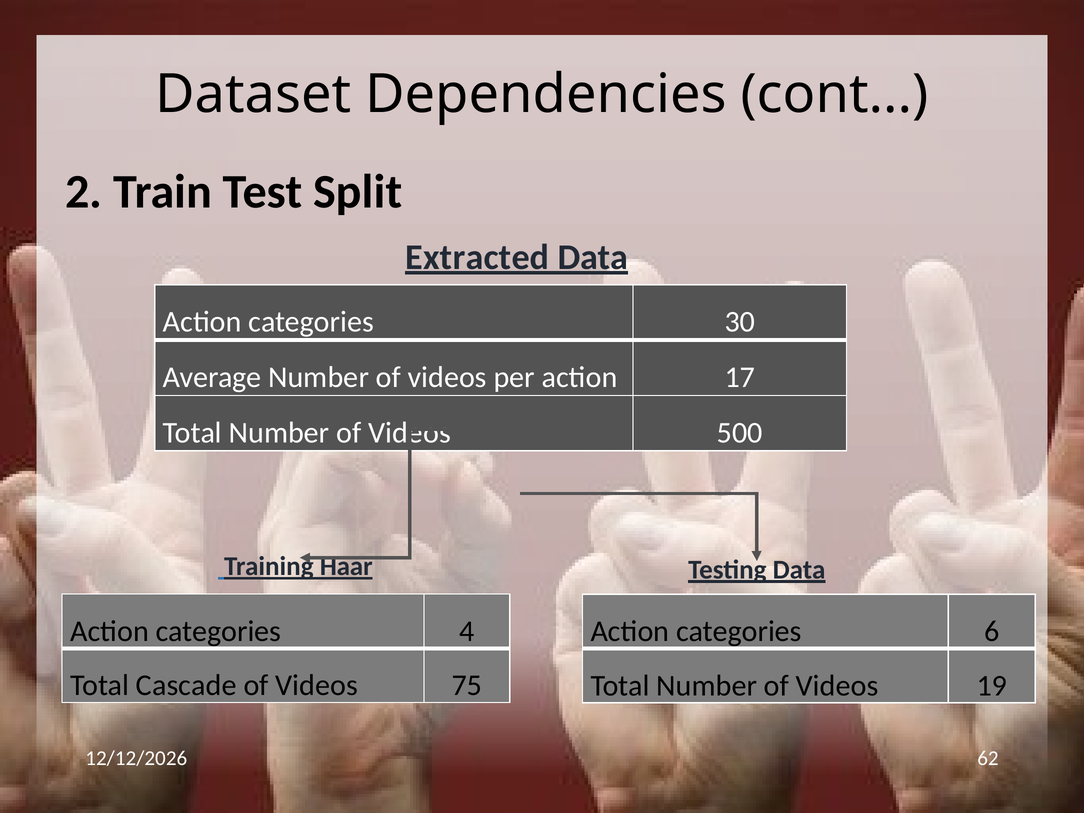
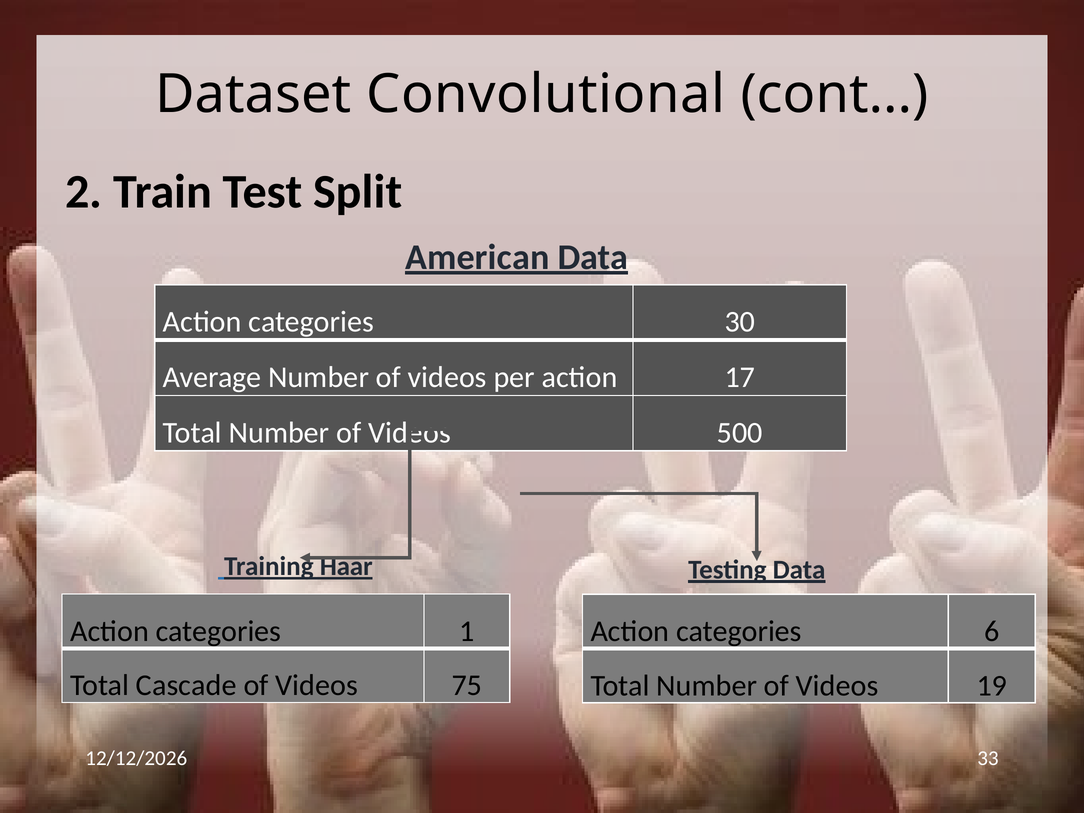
Dependencies: Dependencies -> Convolutional
Extracted: Extracted -> American
4: 4 -> 1
62: 62 -> 33
